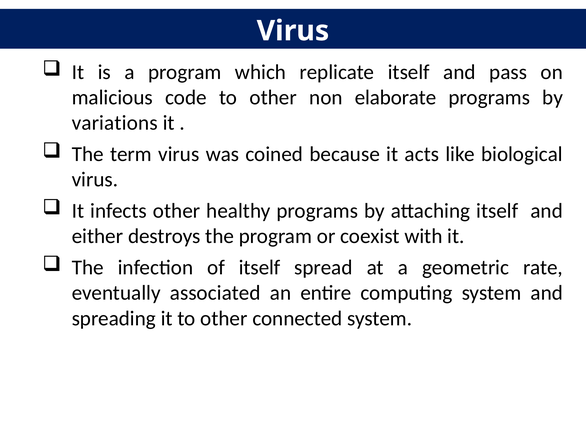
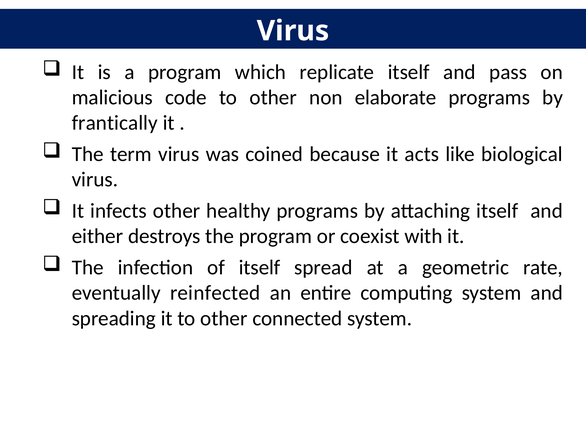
variations: variations -> frantically
associated: associated -> reinfected
